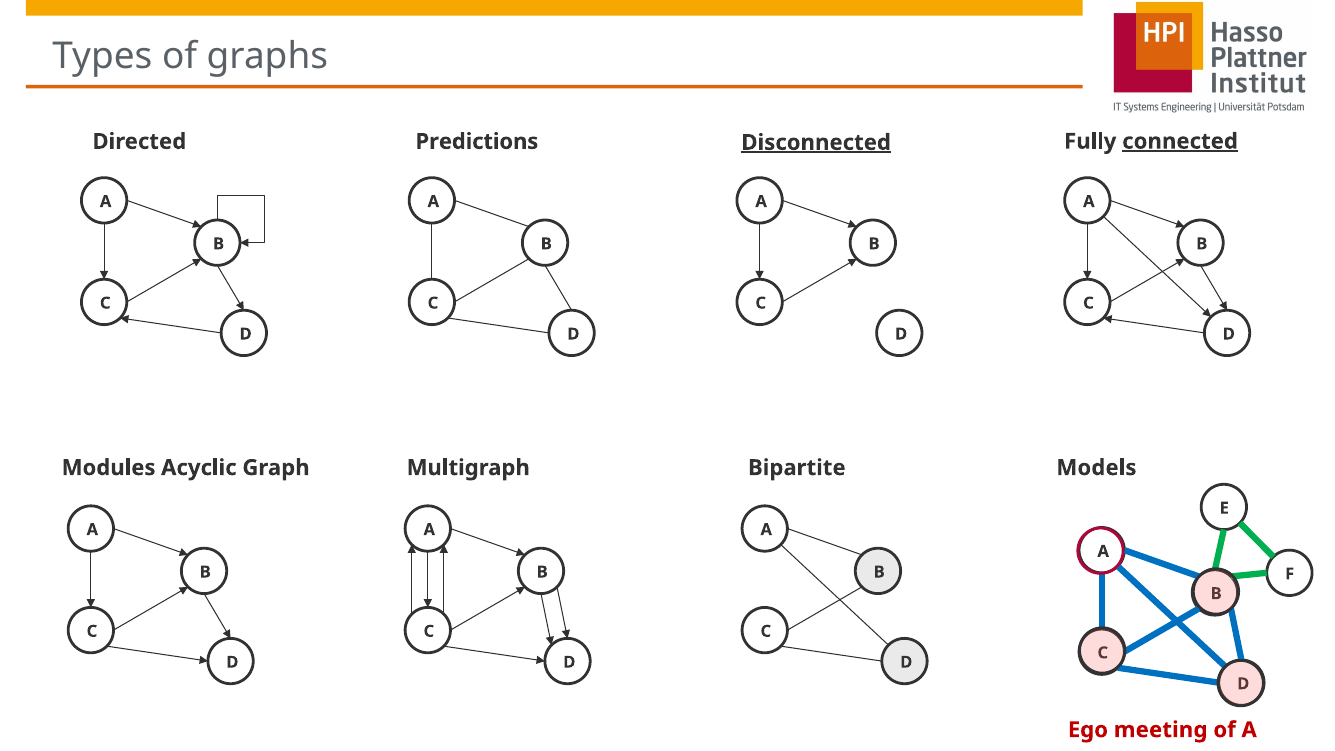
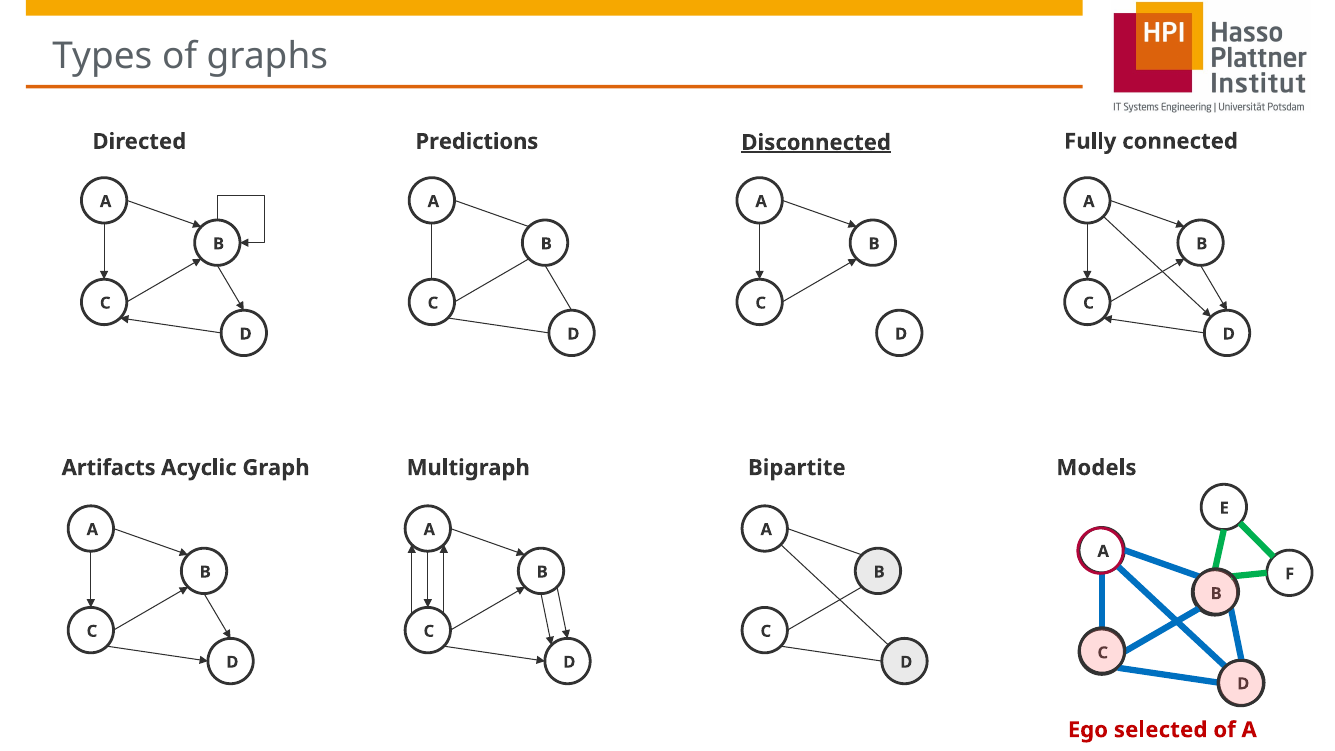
connected underline: present -> none
Modules: Modules -> Artifacts
meeting: meeting -> selected
